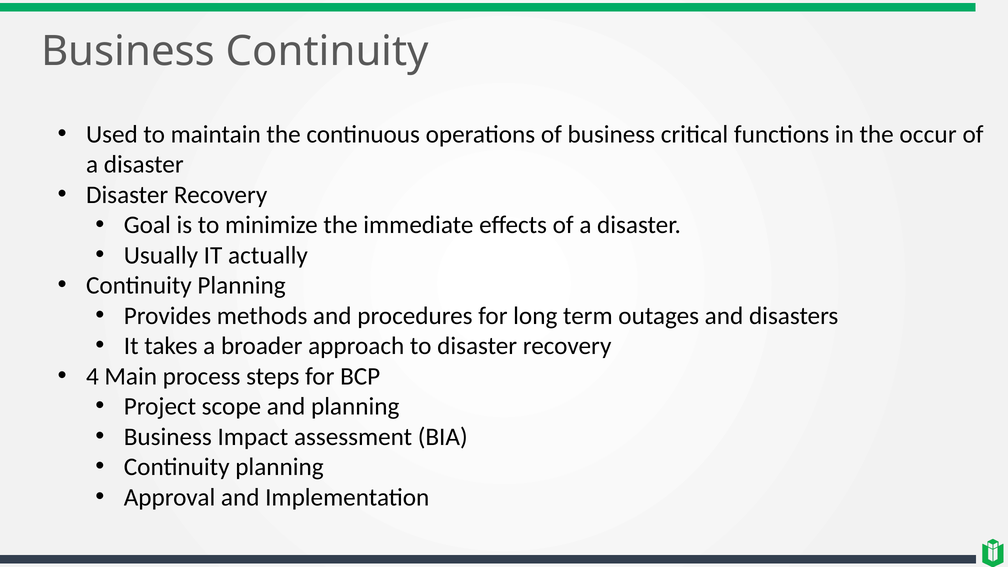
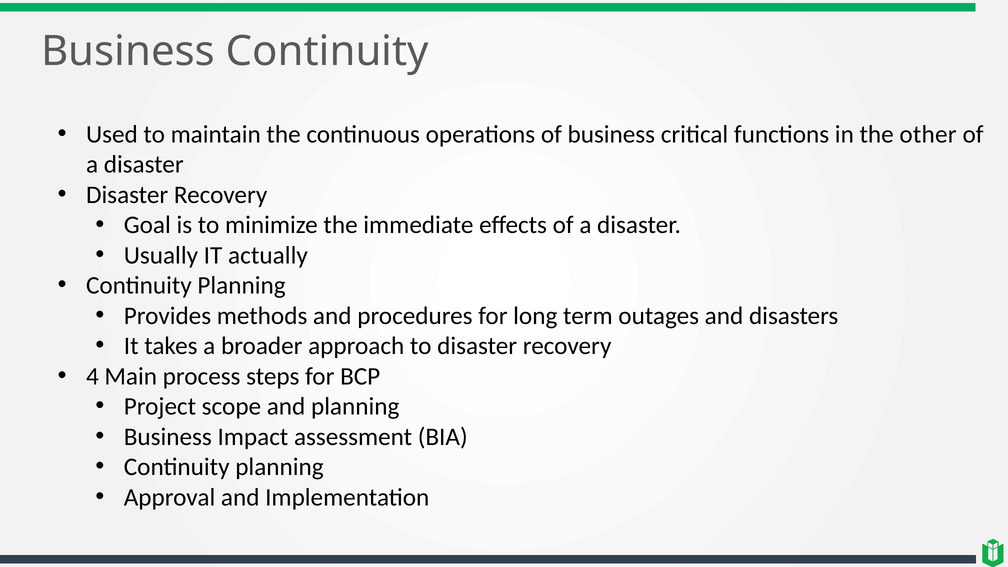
occur: occur -> other
